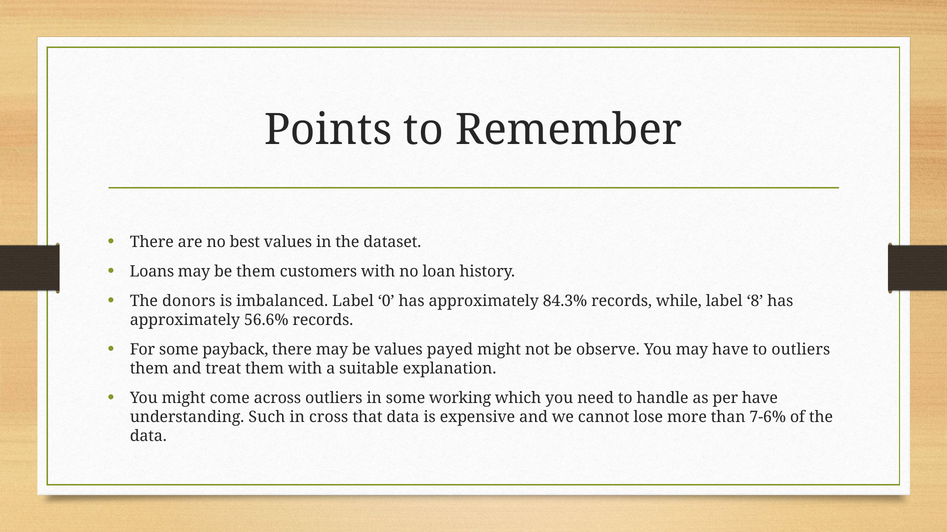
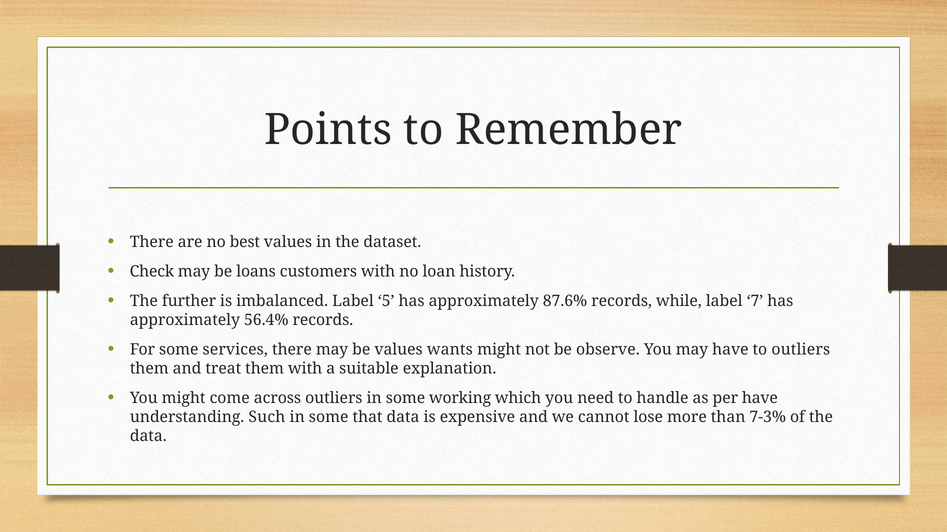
Loans: Loans -> Check
be them: them -> loans
donors: donors -> further
0: 0 -> 5
84.3%: 84.3% -> 87.6%
8: 8 -> 7
56.6%: 56.6% -> 56.4%
payback: payback -> services
payed: payed -> wants
cross at (329, 417): cross -> some
7-6%: 7-6% -> 7-3%
